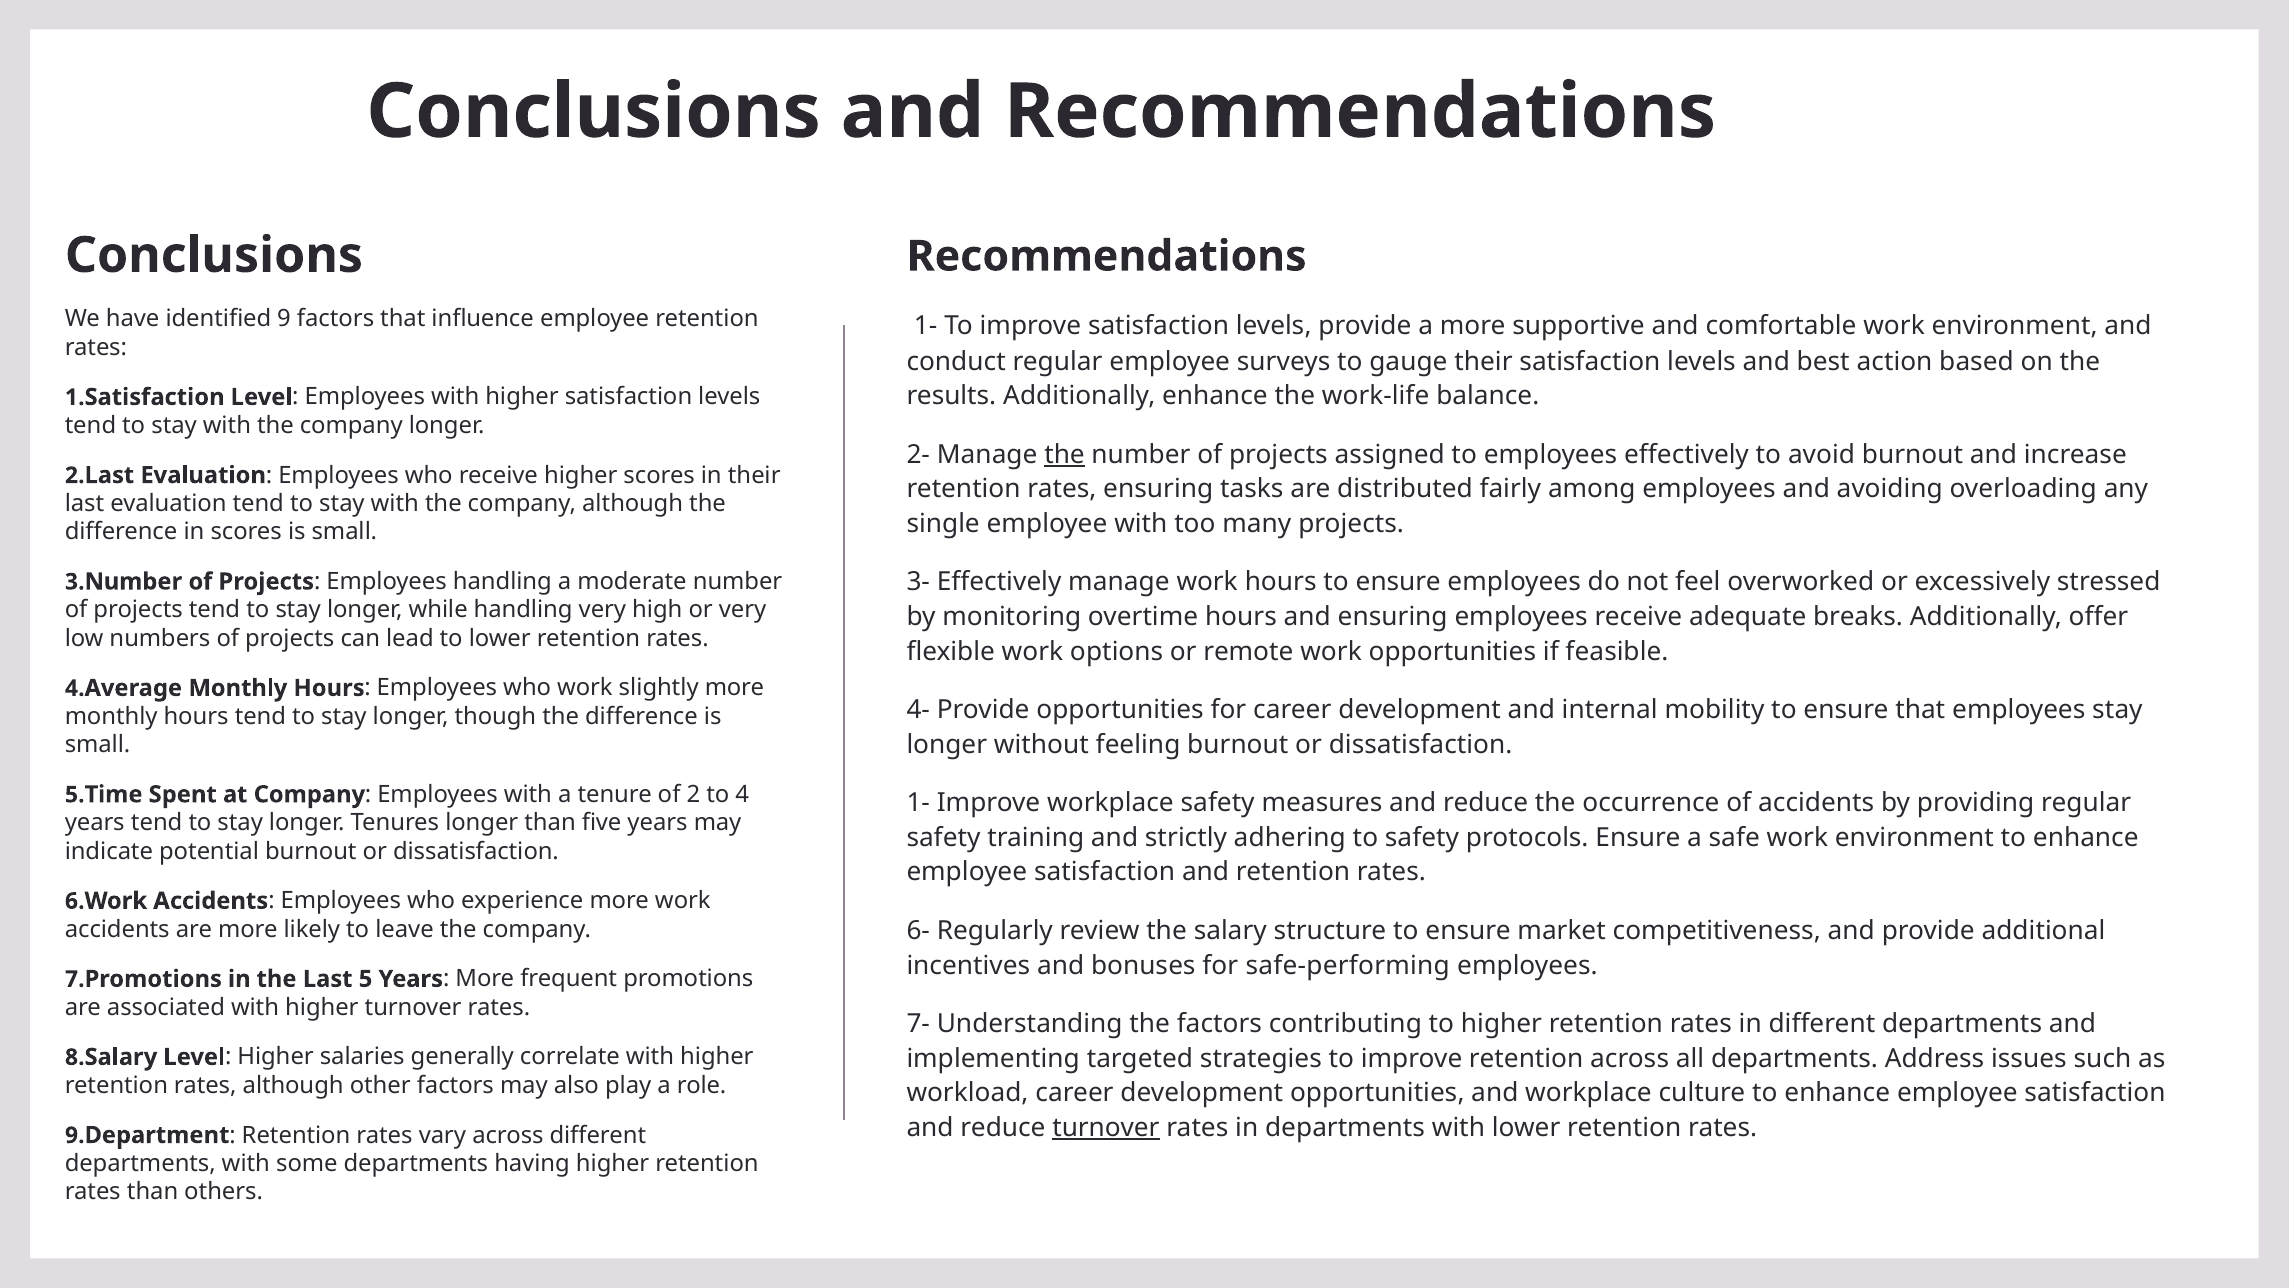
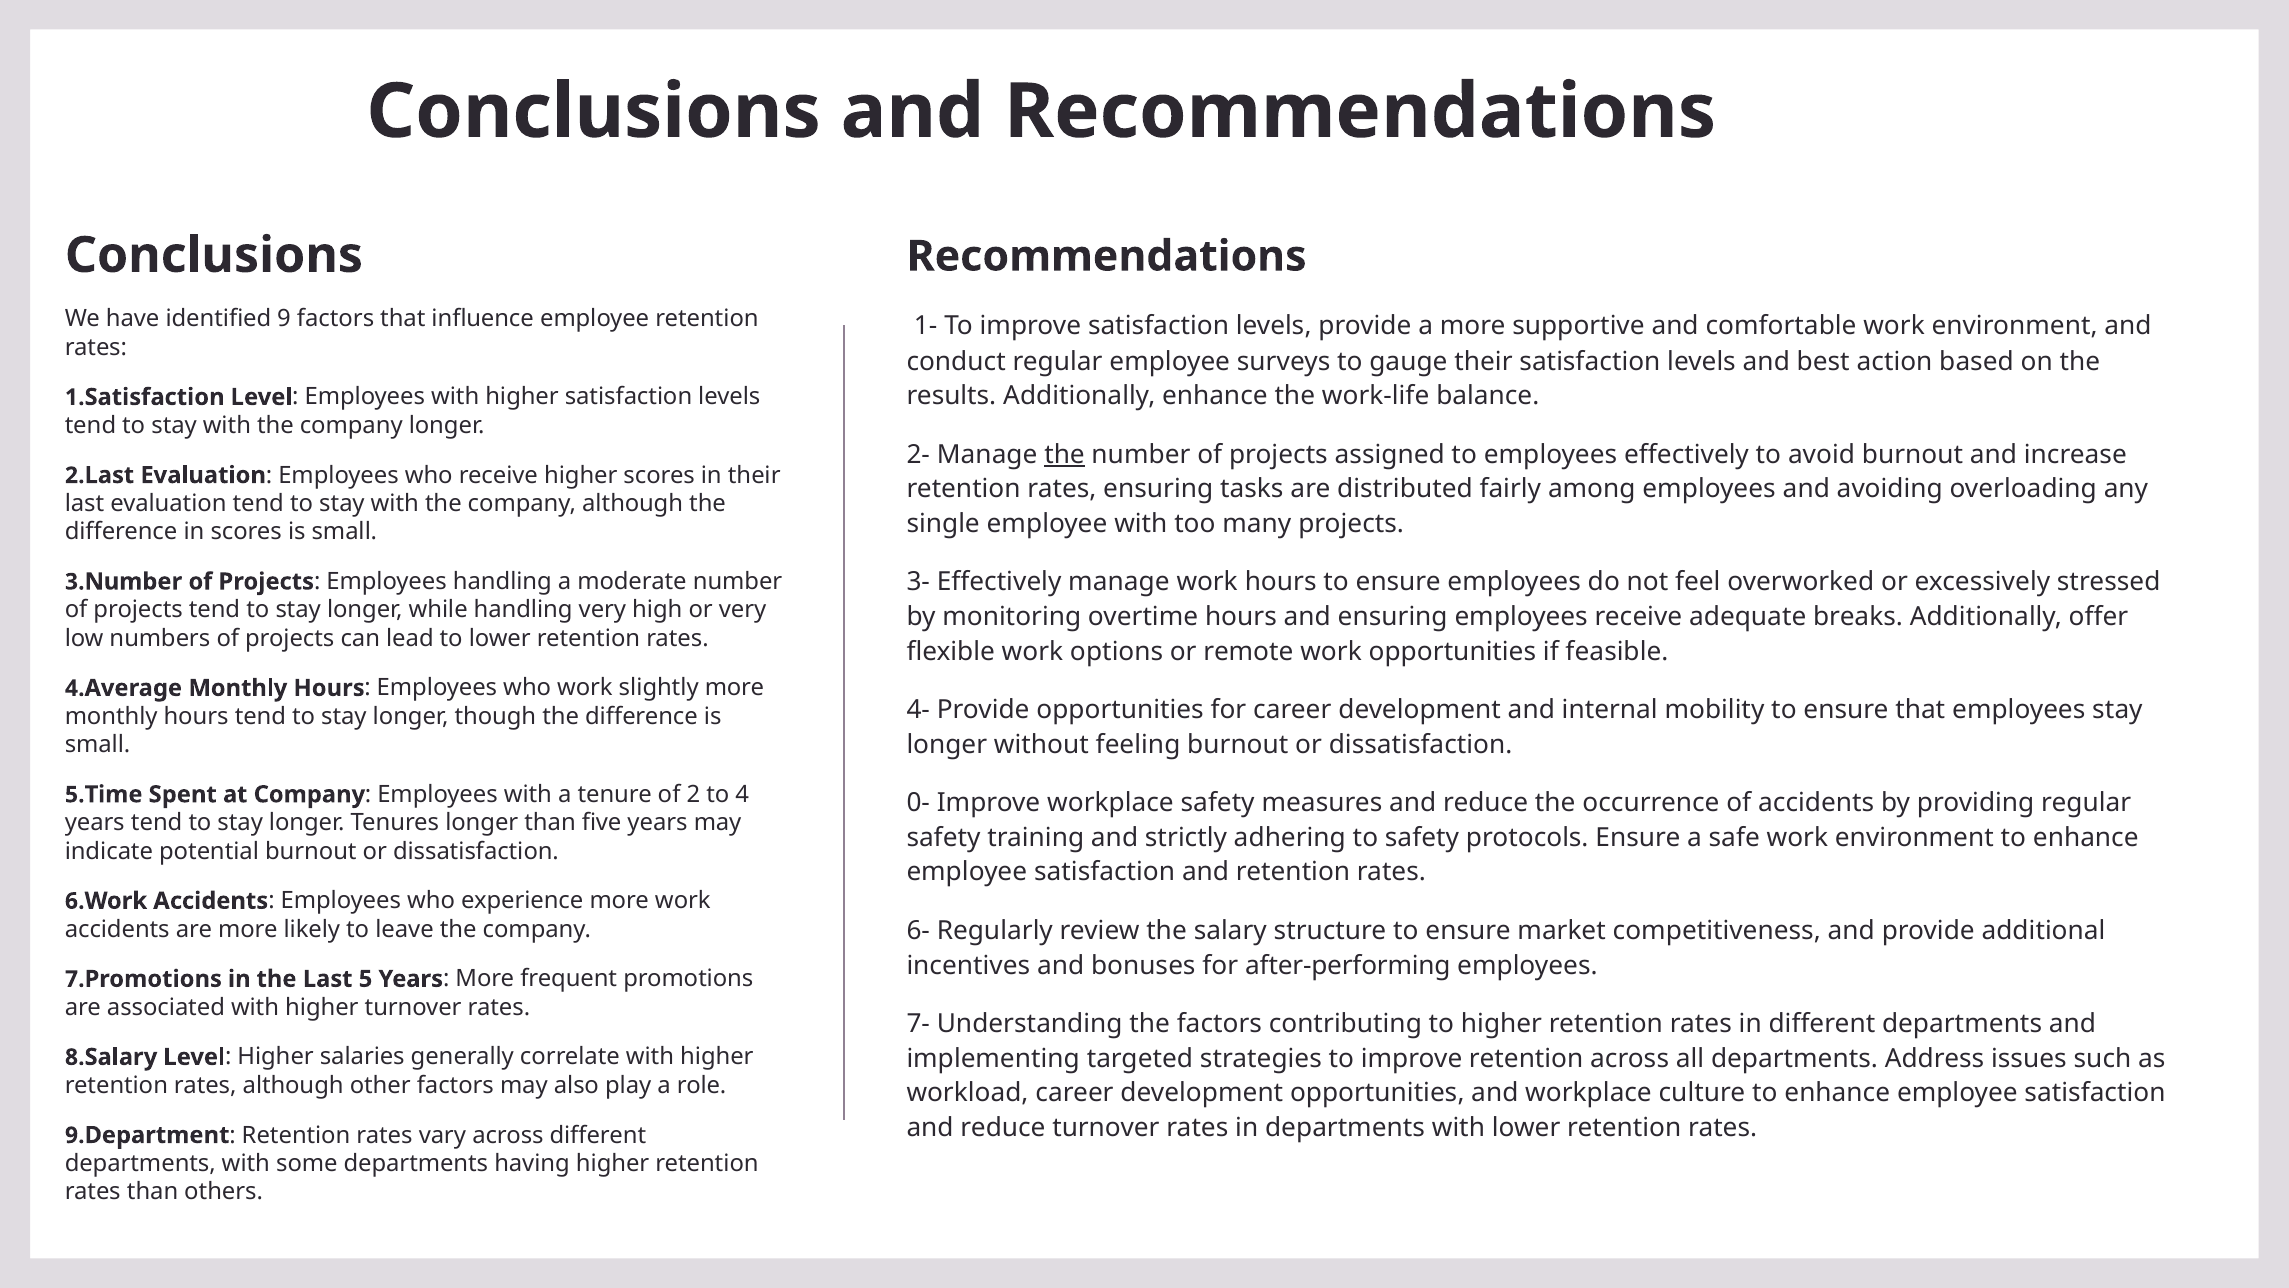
1- at (918, 803): 1- -> 0-
safe-performing: safe-performing -> after-performing
turnover at (1106, 1127) underline: present -> none
